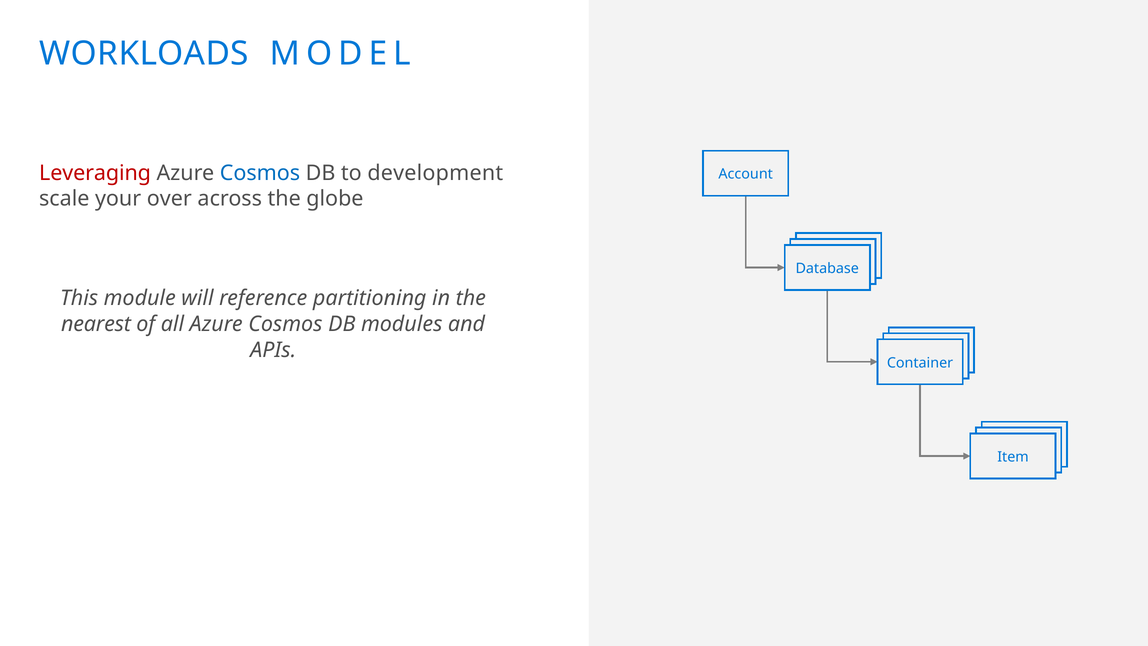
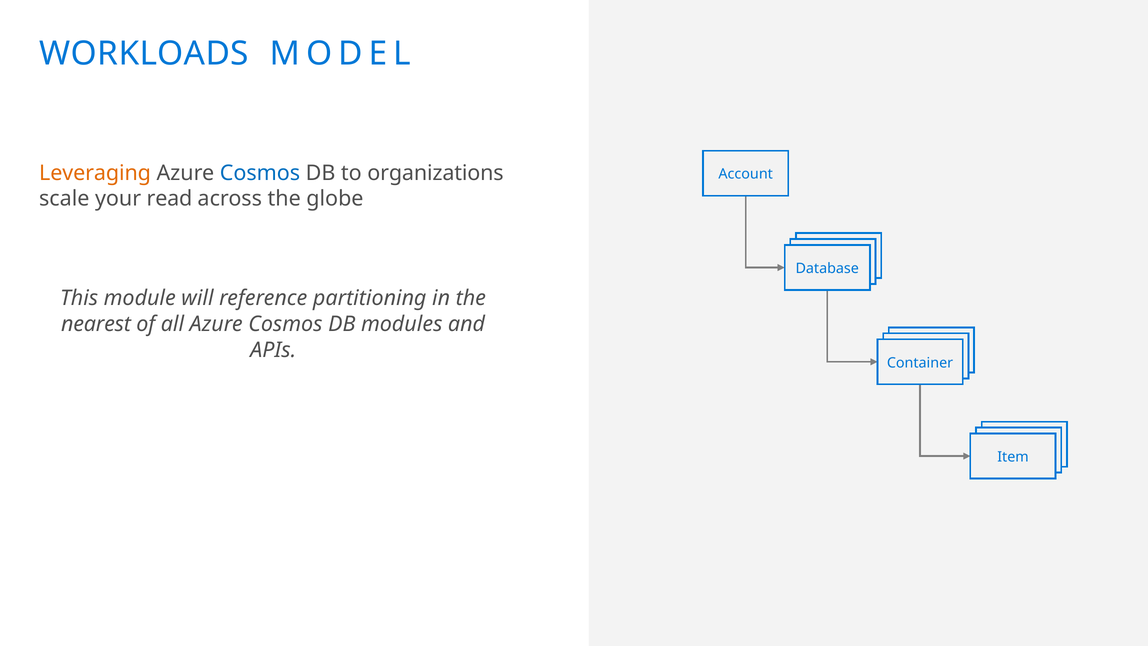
Leveraging colour: red -> orange
development: development -> organizations
over: over -> read
